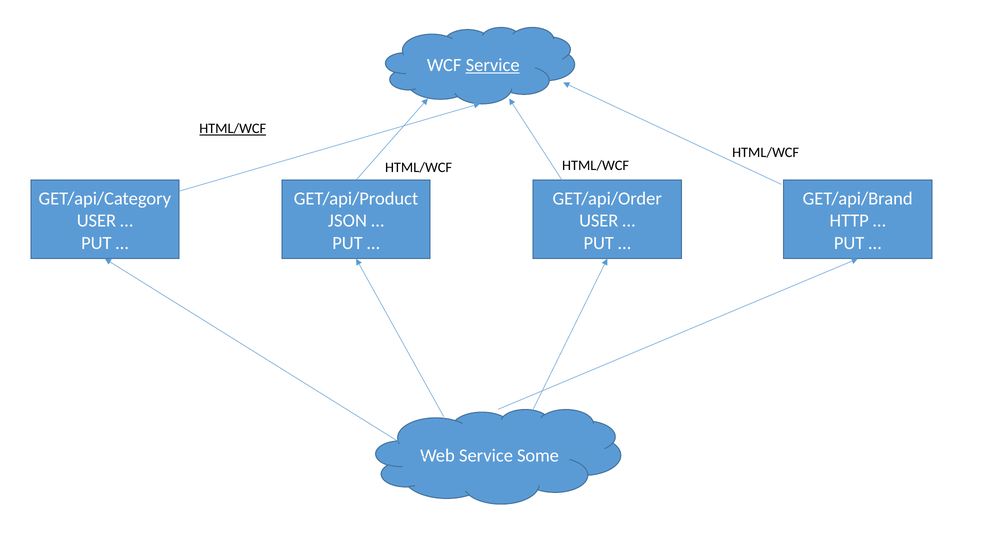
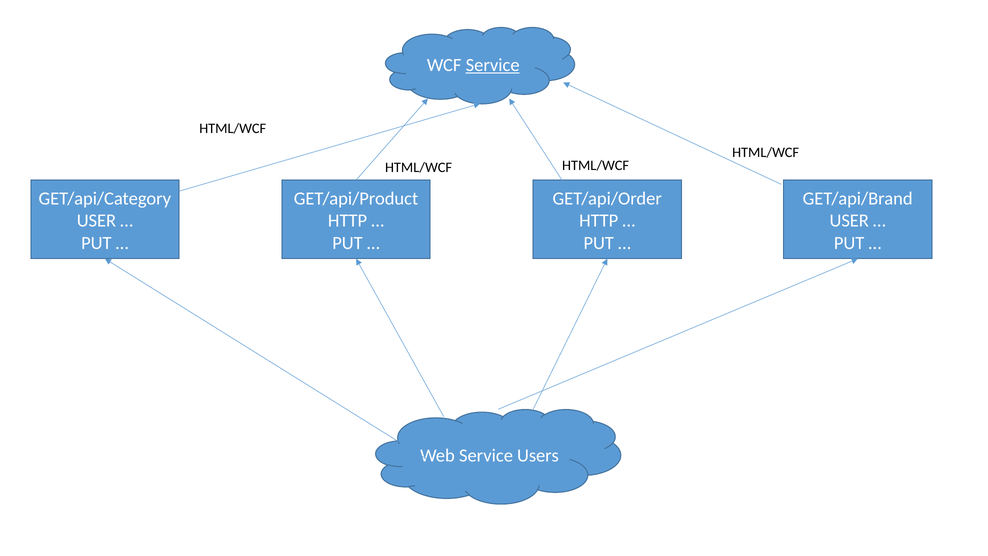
HTML/WCF at (233, 129) underline: present -> none
JSON at (348, 221): JSON -> HTTP
USER at (599, 221): USER -> HTTP
HTTP at (849, 221): HTTP -> USER
Some: Some -> Users
